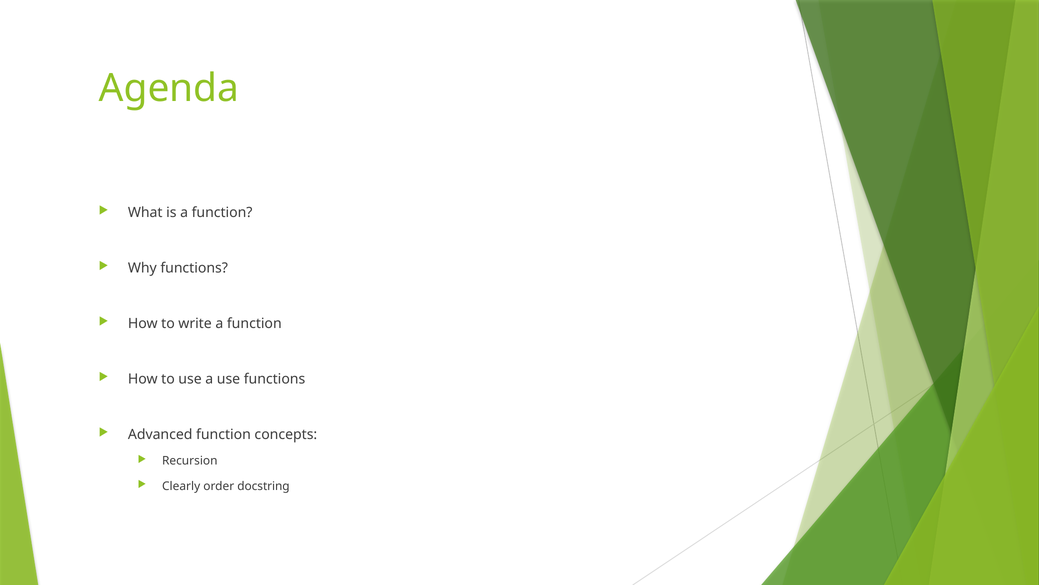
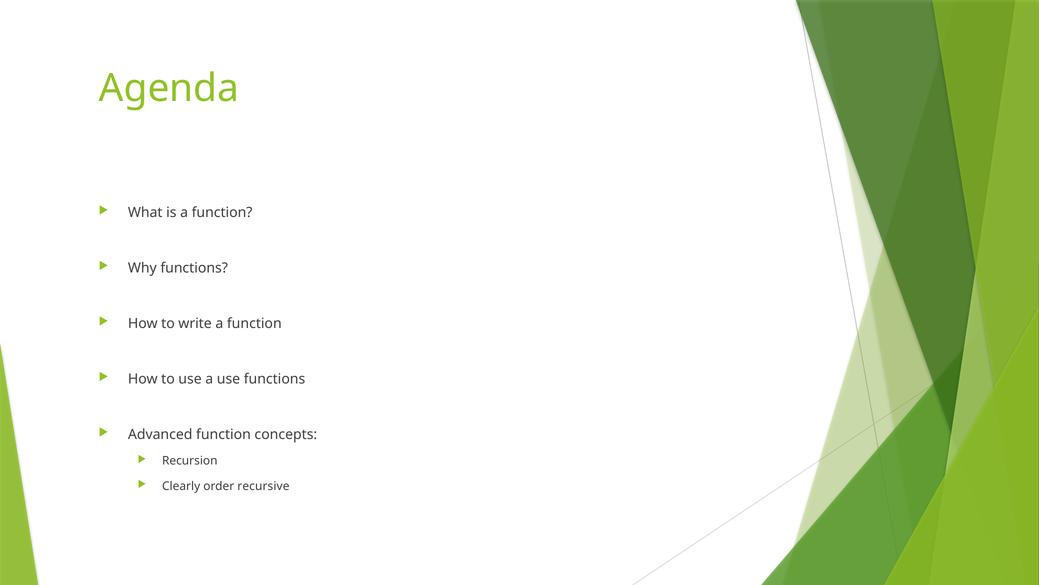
docstring: docstring -> recursive
